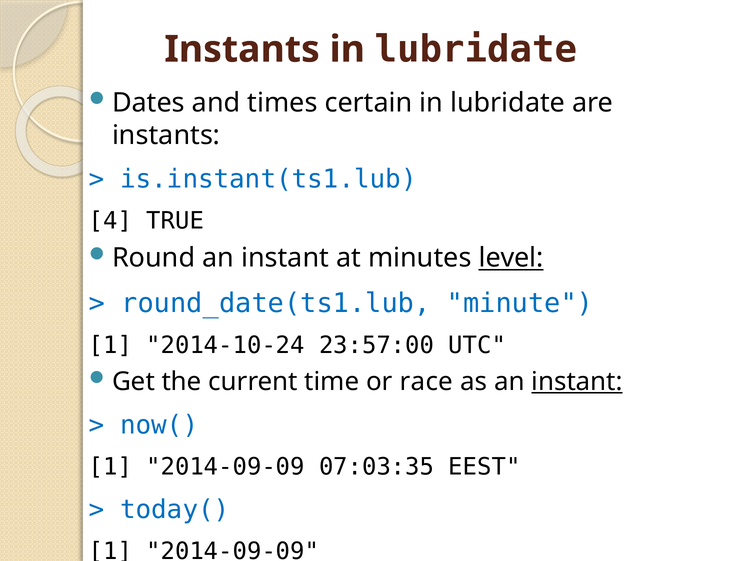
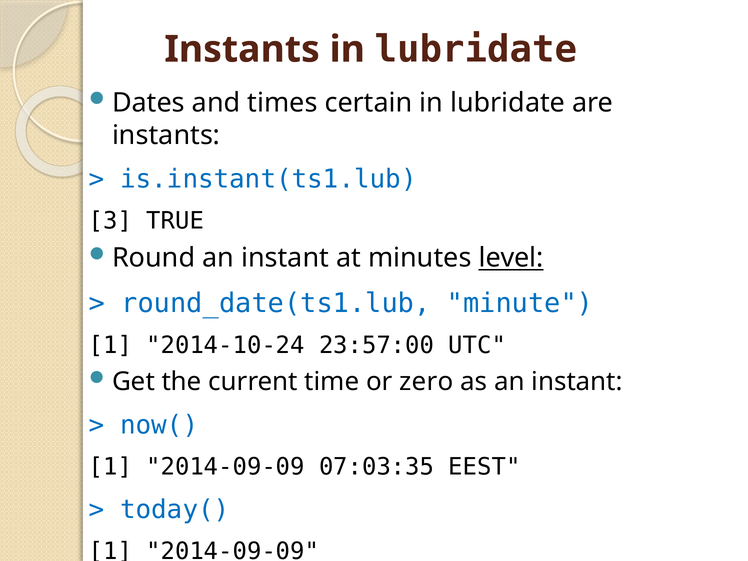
4: 4 -> 3
race: race -> zero
instant at (577, 382) underline: present -> none
